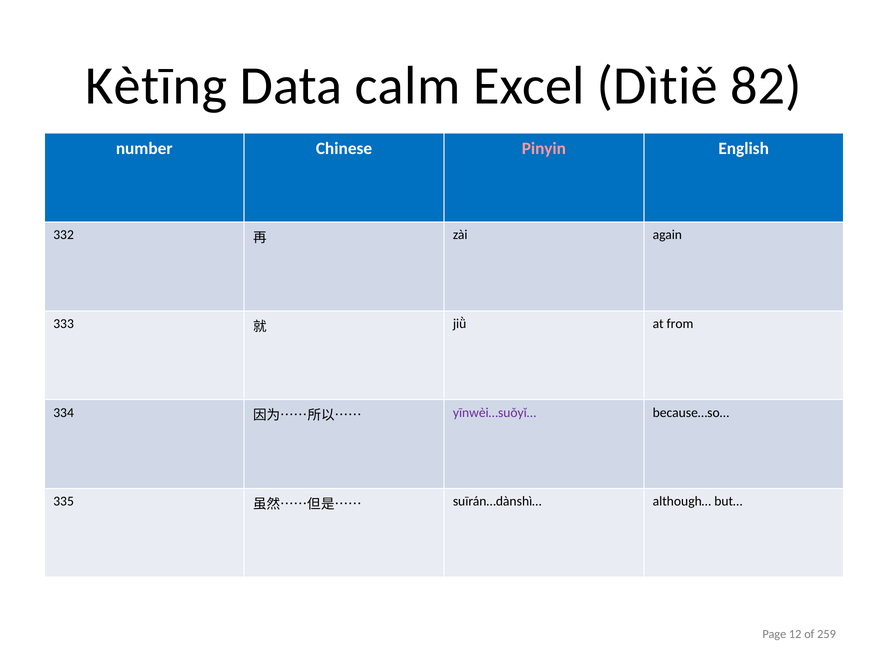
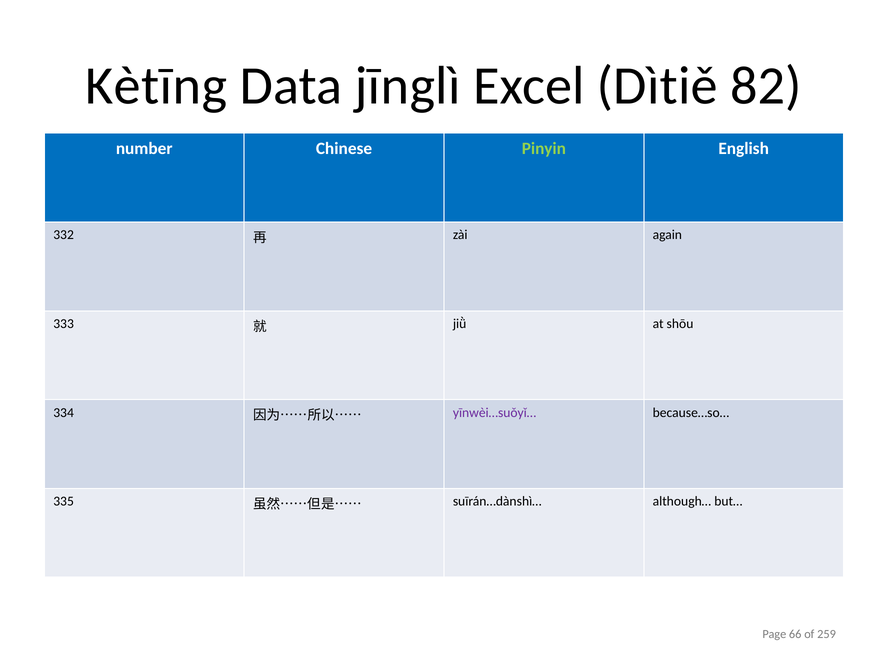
calm: calm -> jīnglì
Pinyin colour: pink -> light green
from: from -> shōu
12: 12 -> 66
